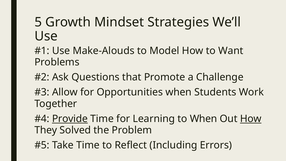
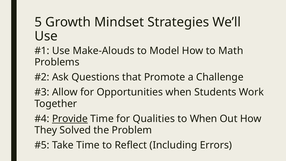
Want: Want -> Math
Learning: Learning -> Qualities
How at (251, 119) underline: present -> none
